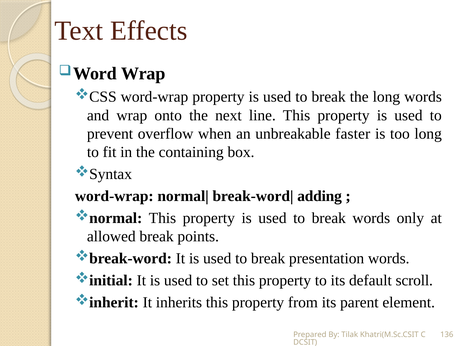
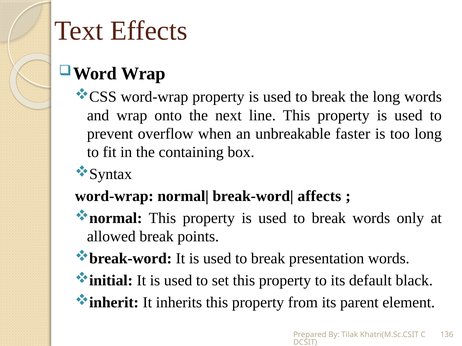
adding: adding -> affects
scroll: scroll -> black
